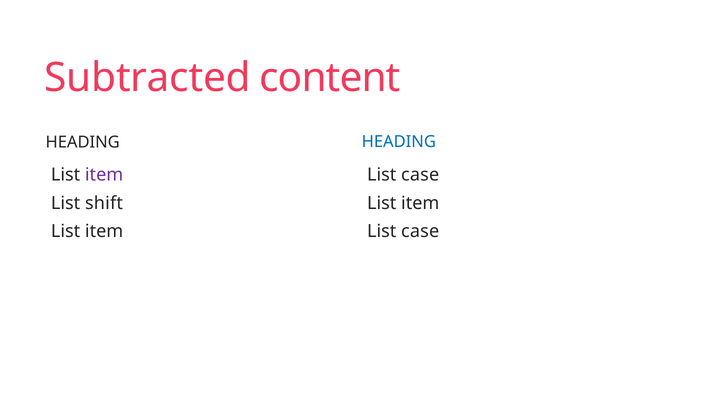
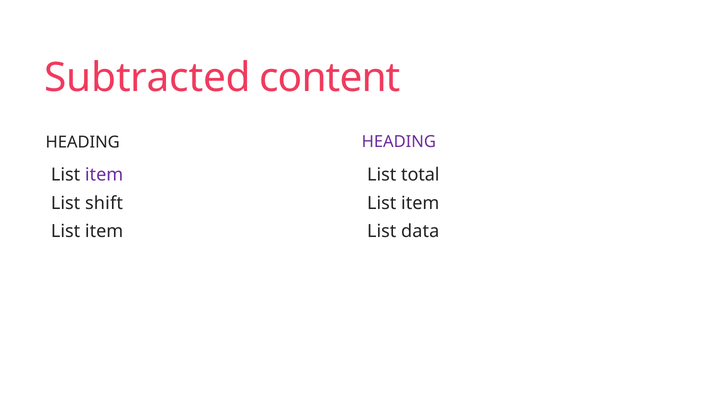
HEADING at (399, 142) colour: blue -> purple
case at (420, 175): case -> total
case at (420, 231): case -> data
